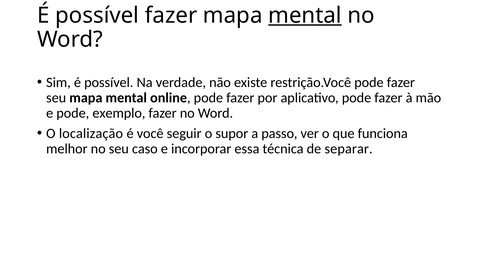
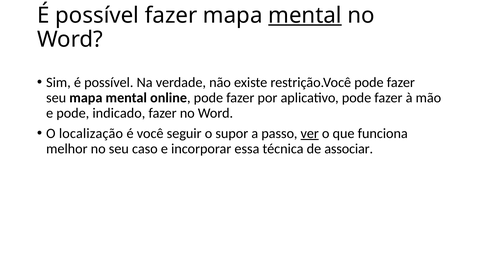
exemplo: exemplo -> indicado
ver underline: none -> present
separar: separar -> associar
